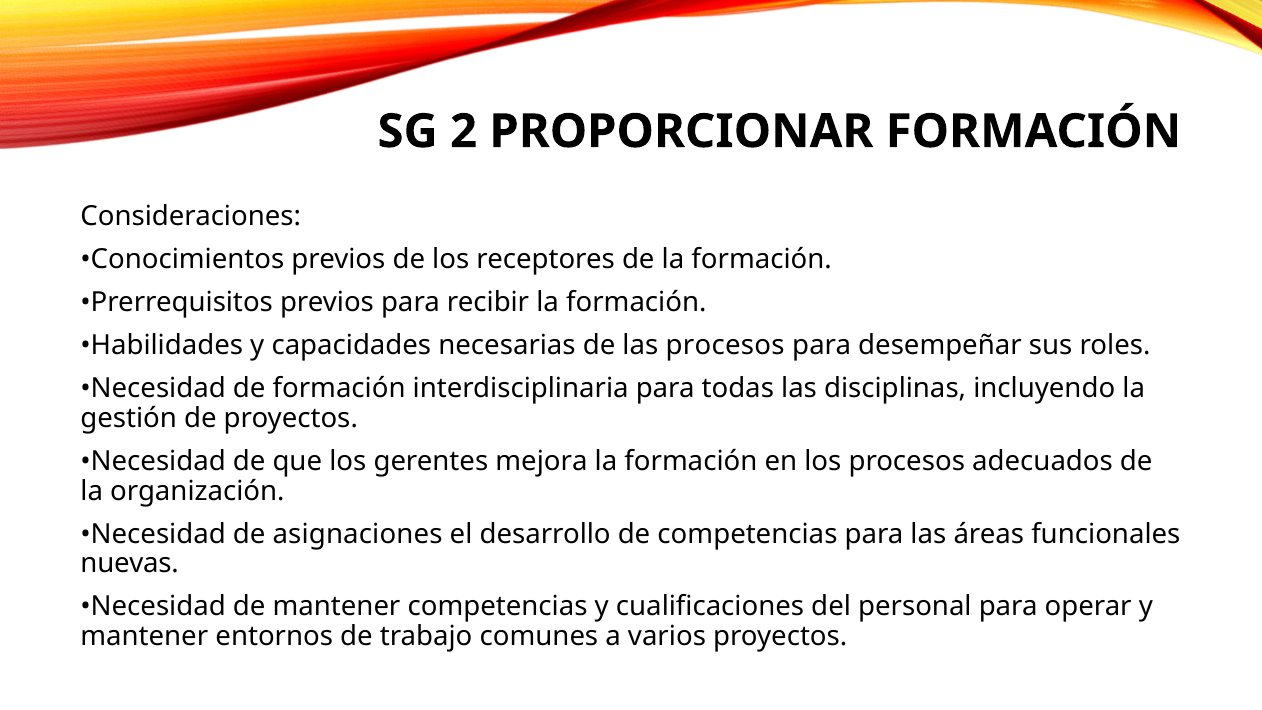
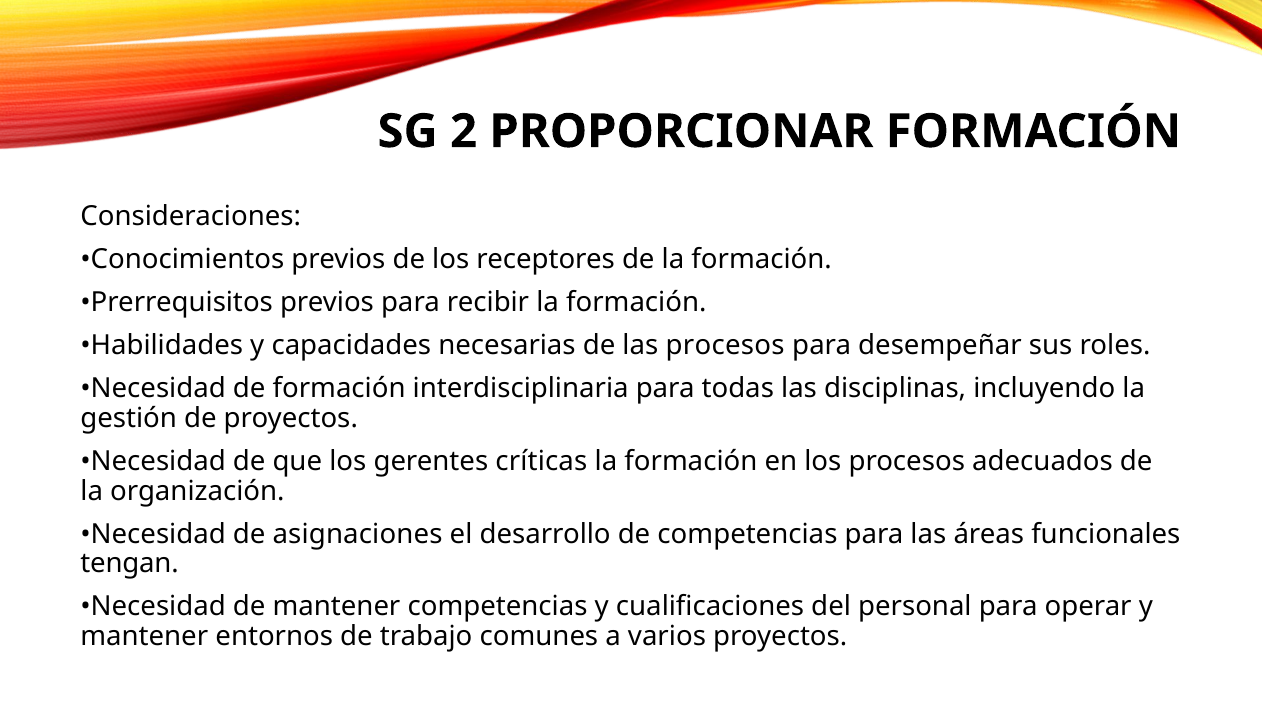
mejora: mejora -> críticas
nuevas: nuevas -> tengan
